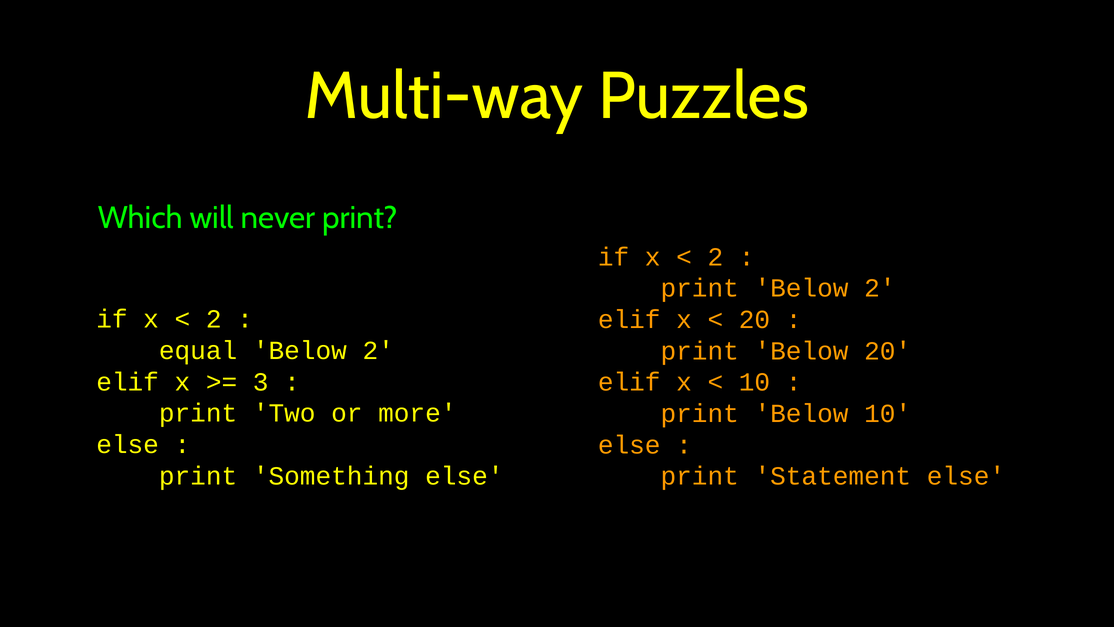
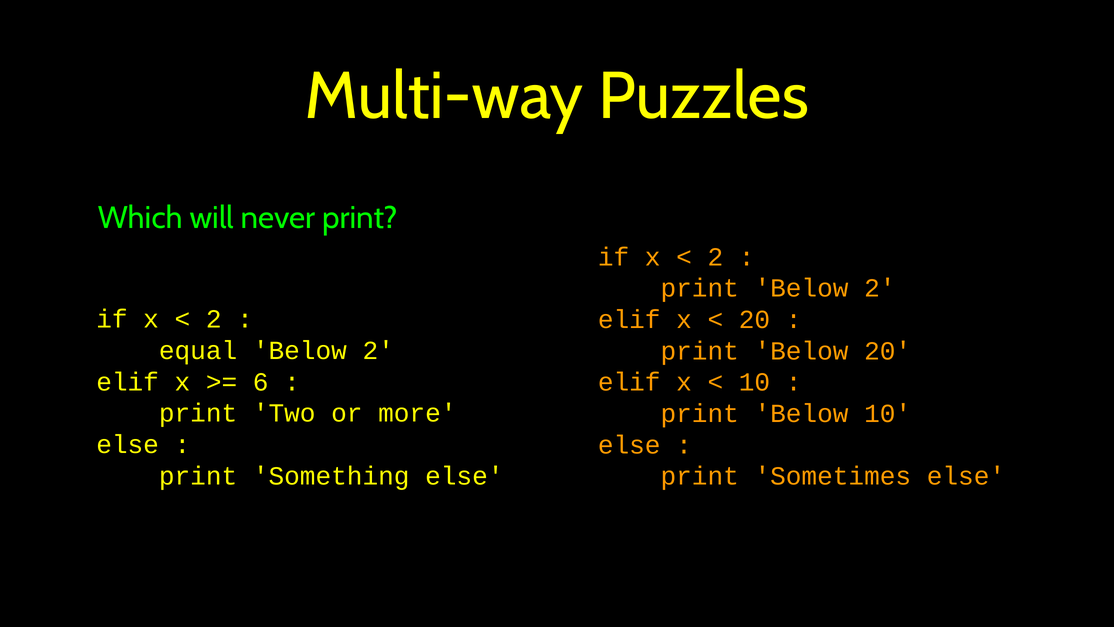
3: 3 -> 6
Statement: Statement -> Sometimes
